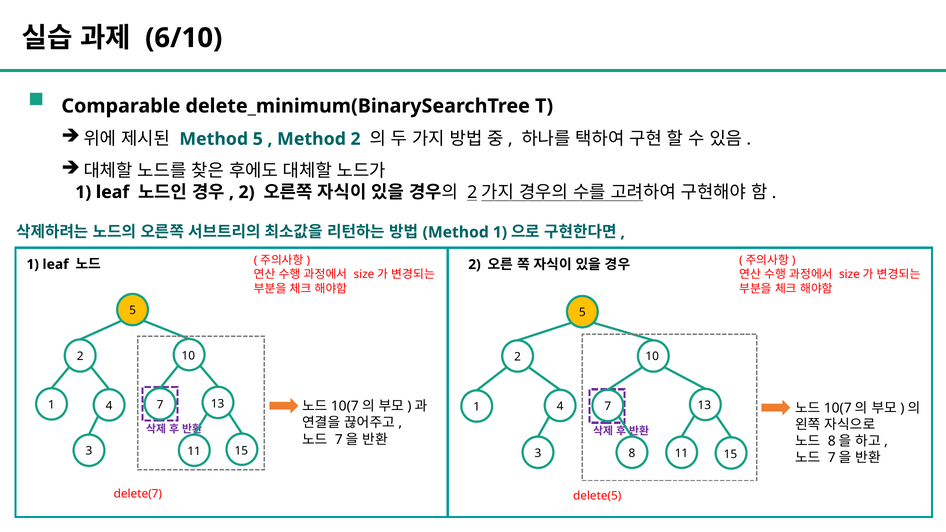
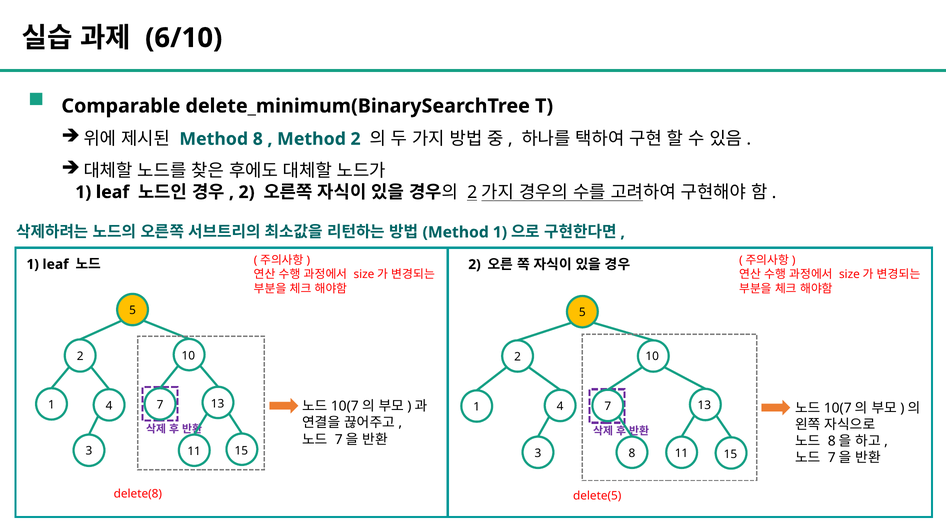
Method 5: 5 -> 8
delete(7: delete(7 -> delete(8
